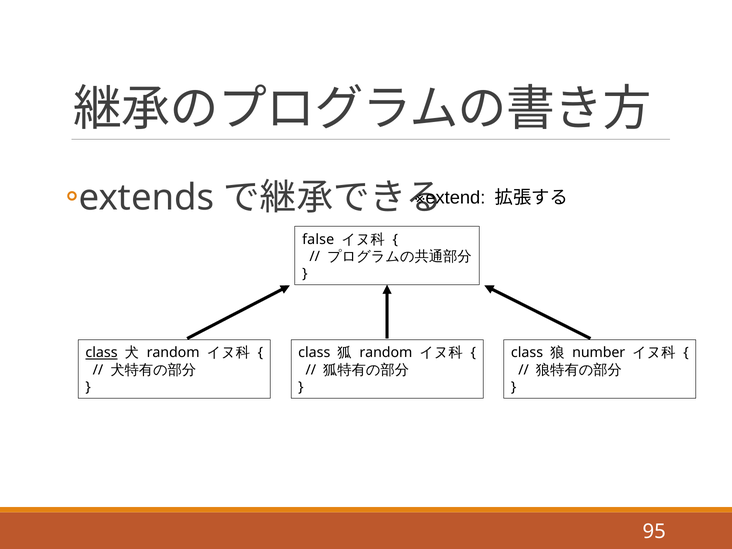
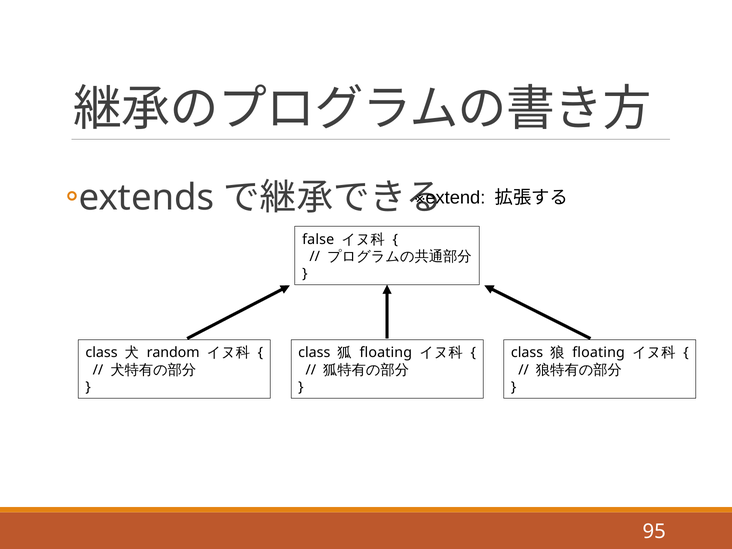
class at (102, 353) underline: present -> none
random at (386, 353): random -> floating
number at (599, 353): number -> floating
